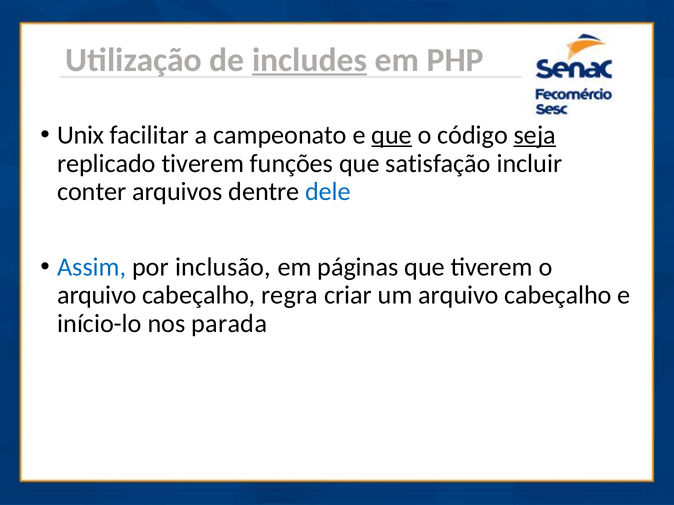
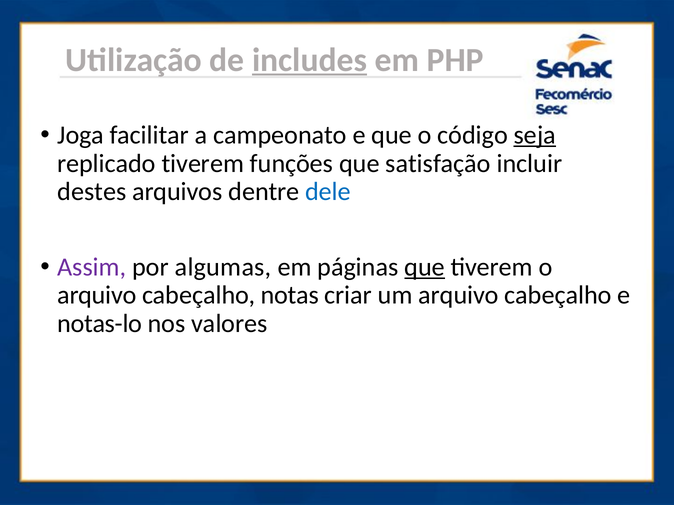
Unix: Unix -> Joga
que at (392, 135) underline: present -> none
conter: conter -> destes
Assim colour: blue -> purple
inclusão: inclusão -> algumas
que at (425, 267) underline: none -> present
regra: regra -> notas
início-lo: início-lo -> notas-lo
parada: parada -> valores
